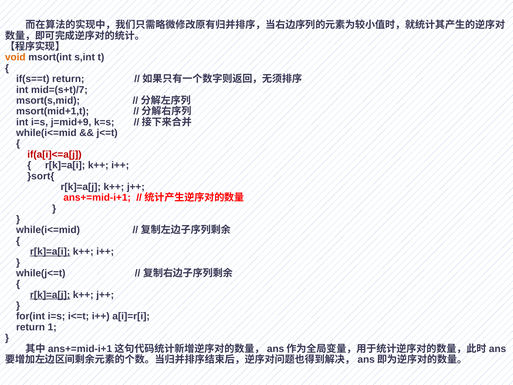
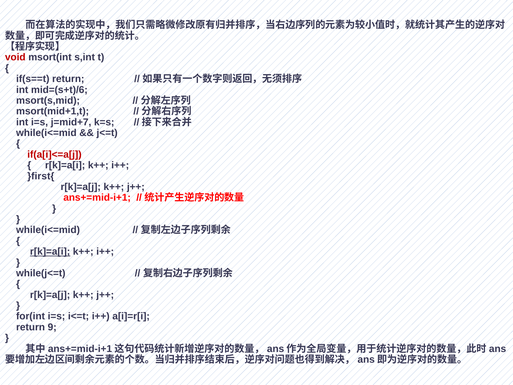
void colour: orange -> red
mid=(s+t)/7: mid=(s+t)/7 -> mid=(s+t)/6
j=mid+9: j=mid+9 -> j=mid+7
}sort{: }sort{ -> }first{
r[k]=a[j at (50, 295) underline: present -> none
1: 1 -> 9
